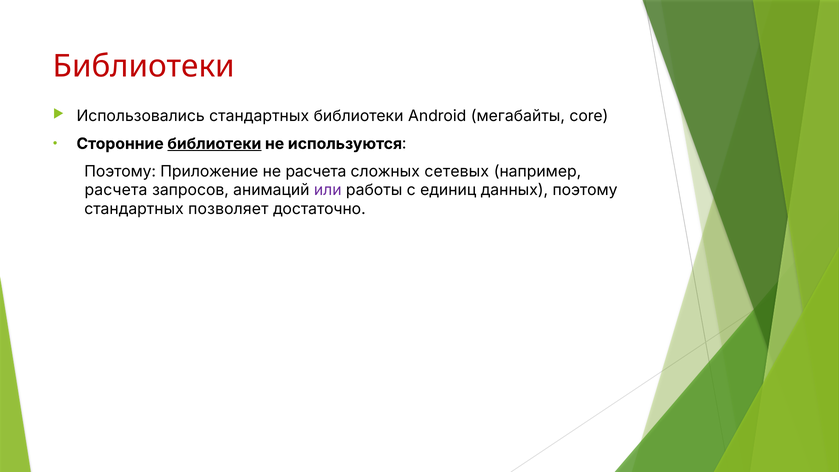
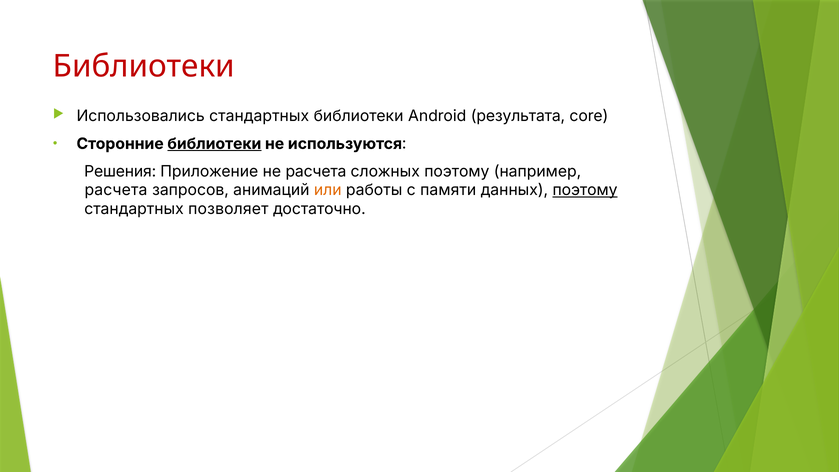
мегабайты: мегабайты -> результата
Поэтому at (120, 171): Поэтому -> Решения
сложных сетевых: сетевых -> поэтому
или colour: purple -> orange
единиц: единиц -> памяти
поэтому at (585, 190) underline: none -> present
